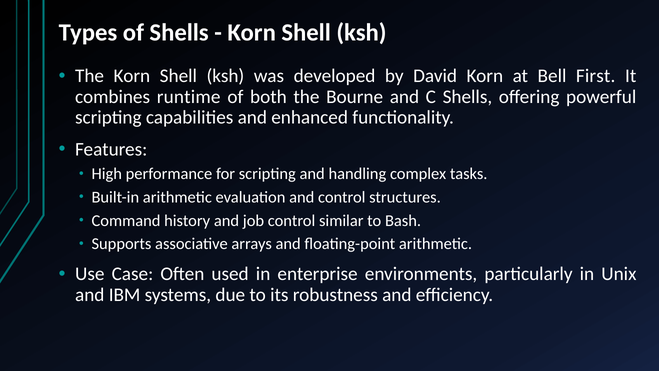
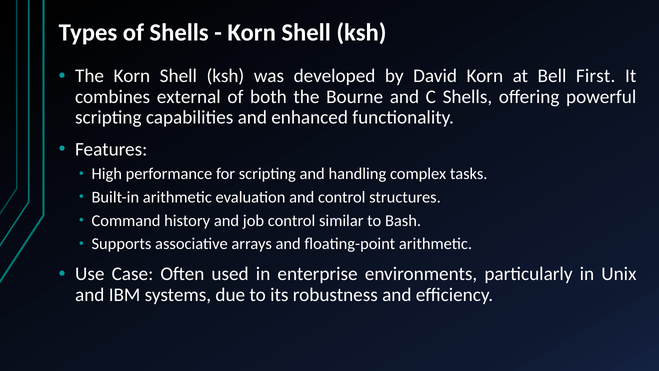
runtime: runtime -> external
